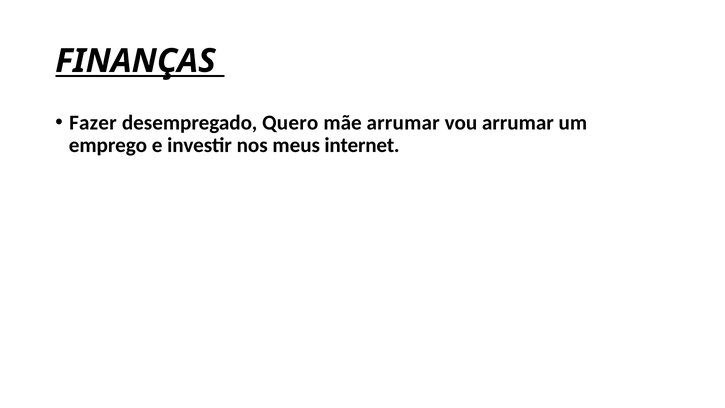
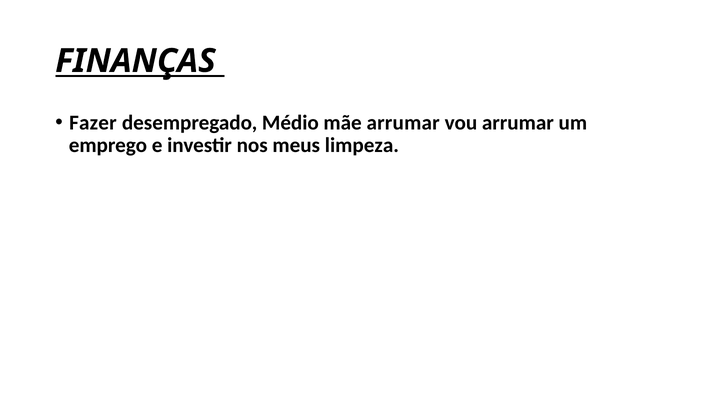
Quero: Quero -> Médio
internet: internet -> limpeza
